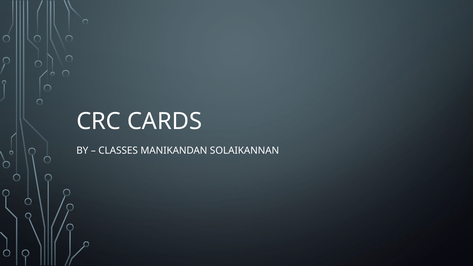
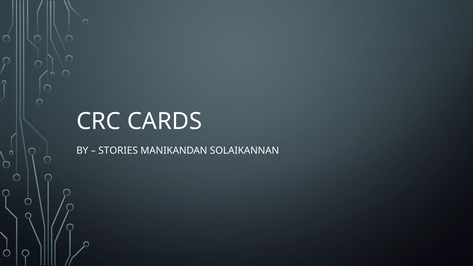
CLASSES: CLASSES -> STORIES
